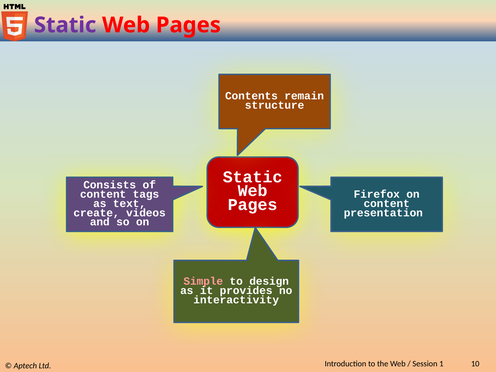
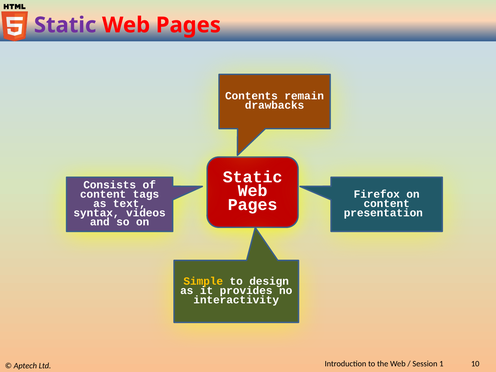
structure: structure -> drawbacks
create: create -> syntax
Simple colour: pink -> yellow
